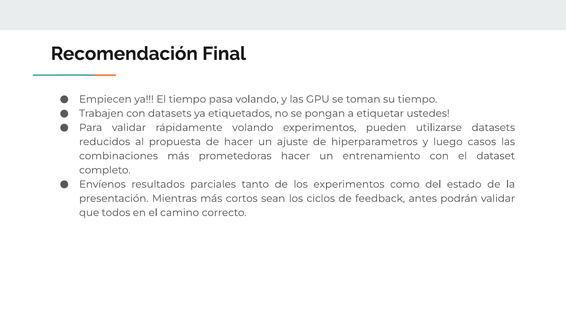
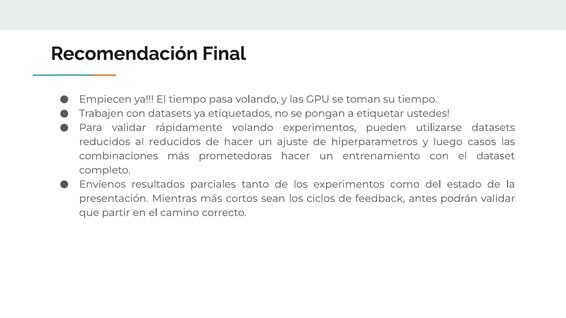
al propuesta: propuesta -> reducidos
todos: todos -> partir
